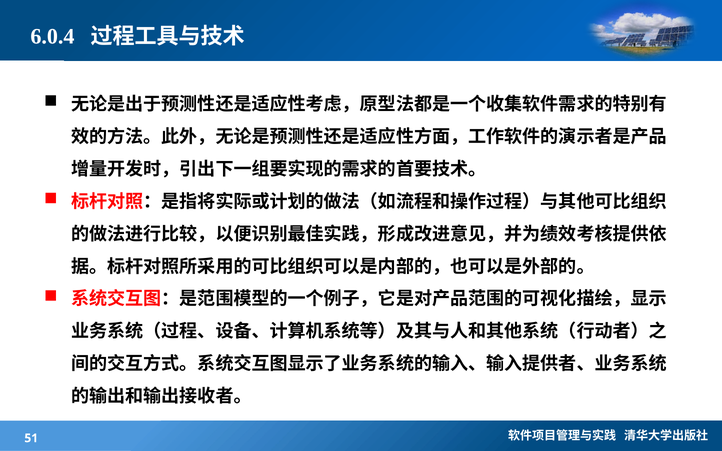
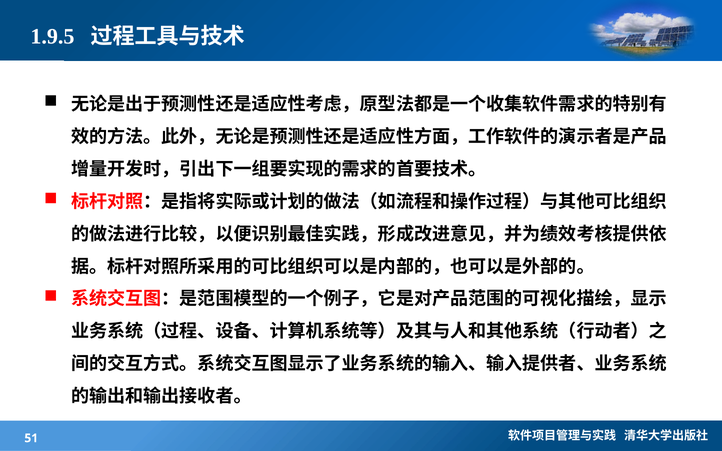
6.0.4: 6.0.4 -> 1.9.5
